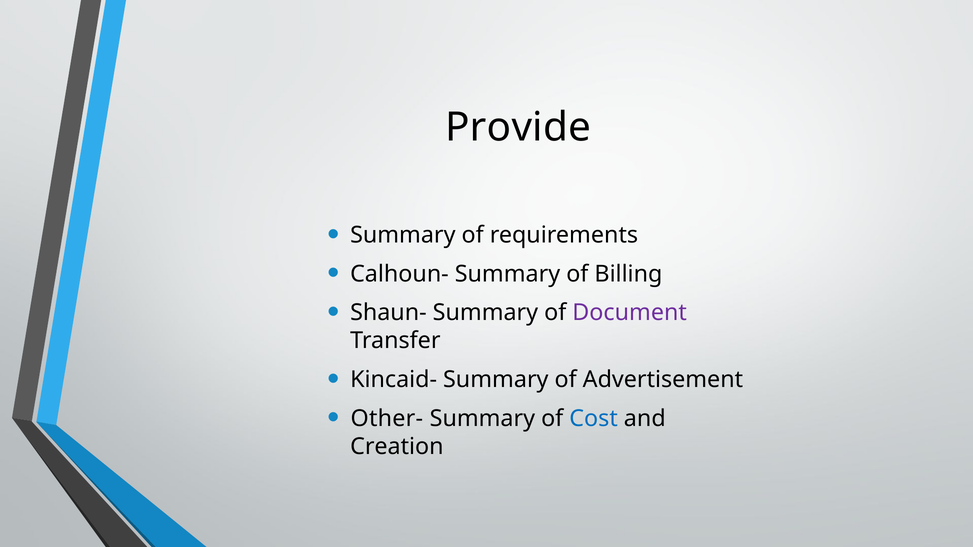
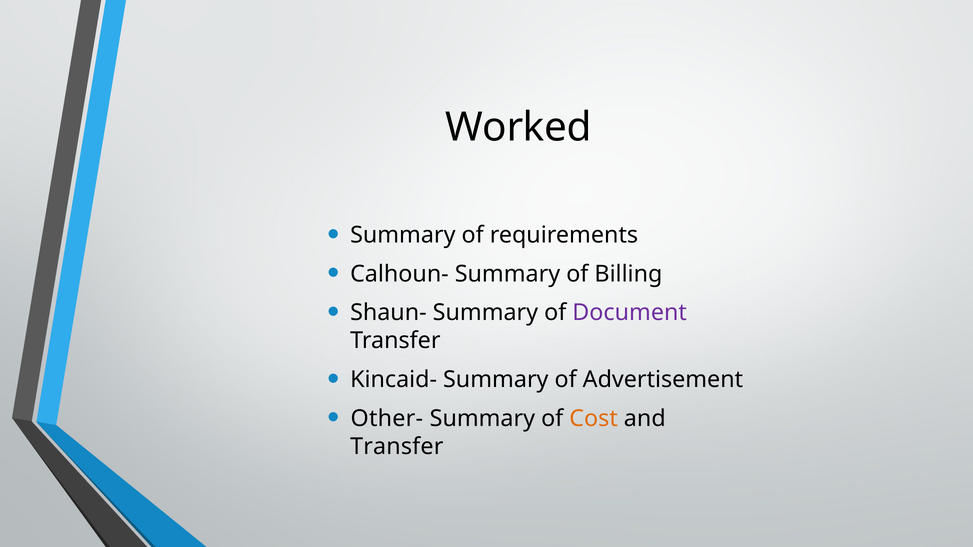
Provide: Provide -> Worked
Cost colour: blue -> orange
Creation at (397, 447): Creation -> Transfer
